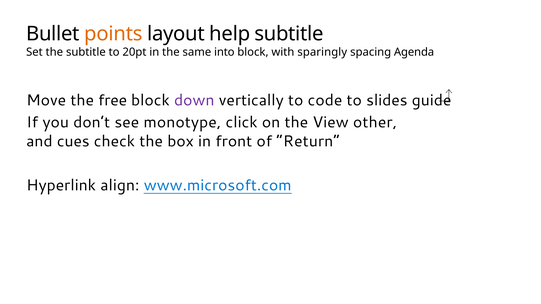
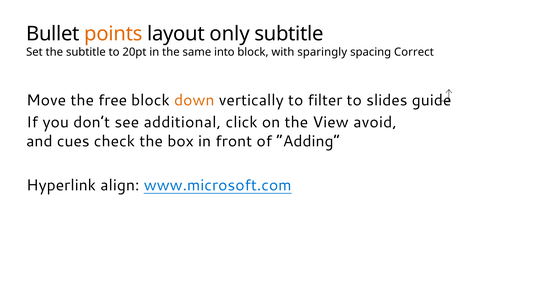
help: help -> only
Agenda: Agenda -> Correct
down colour: purple -> orange
code: code -> filter
monotype: monotype -> additional
other: other -> avoid
Return: Return -> Adding
